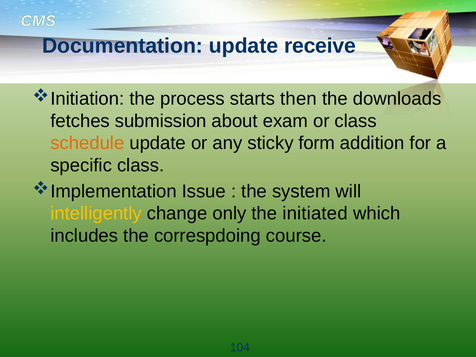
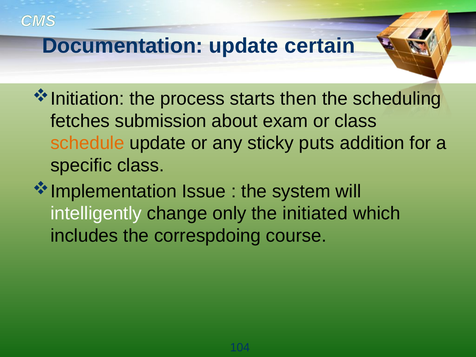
receive: receive -> certain
downloads: downloads -> scheduling
form: form -> puts
intelligently colour: yellow -> white
